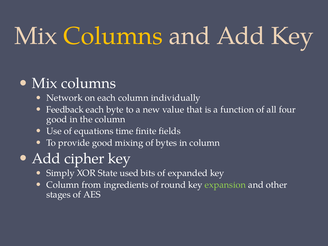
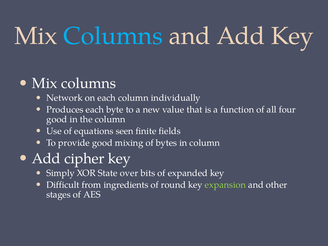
Columns at (113, 36) colour: yellow -> light blue
Feedback: Feedback -> Produces
time: time -> seen
used: used -> over
Column at (63, 185): Column -> Difficult
